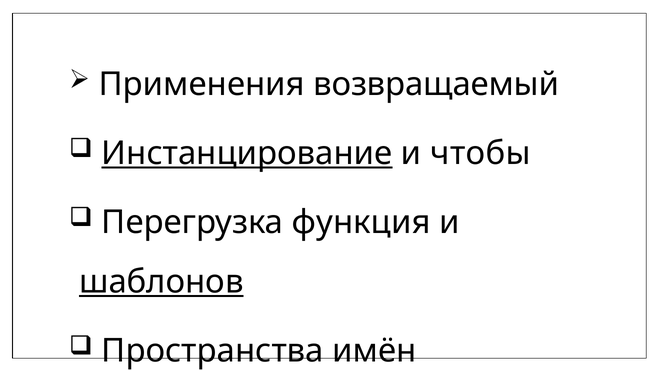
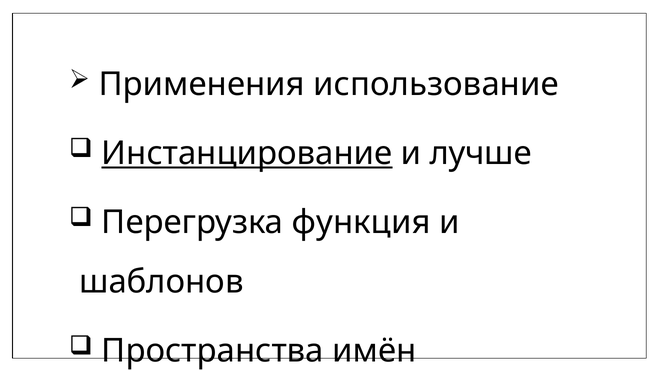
возвращаемый: возвращаемый -> использование
чтобы: чтобы -> лучше
шаблонов underline: present -> none
